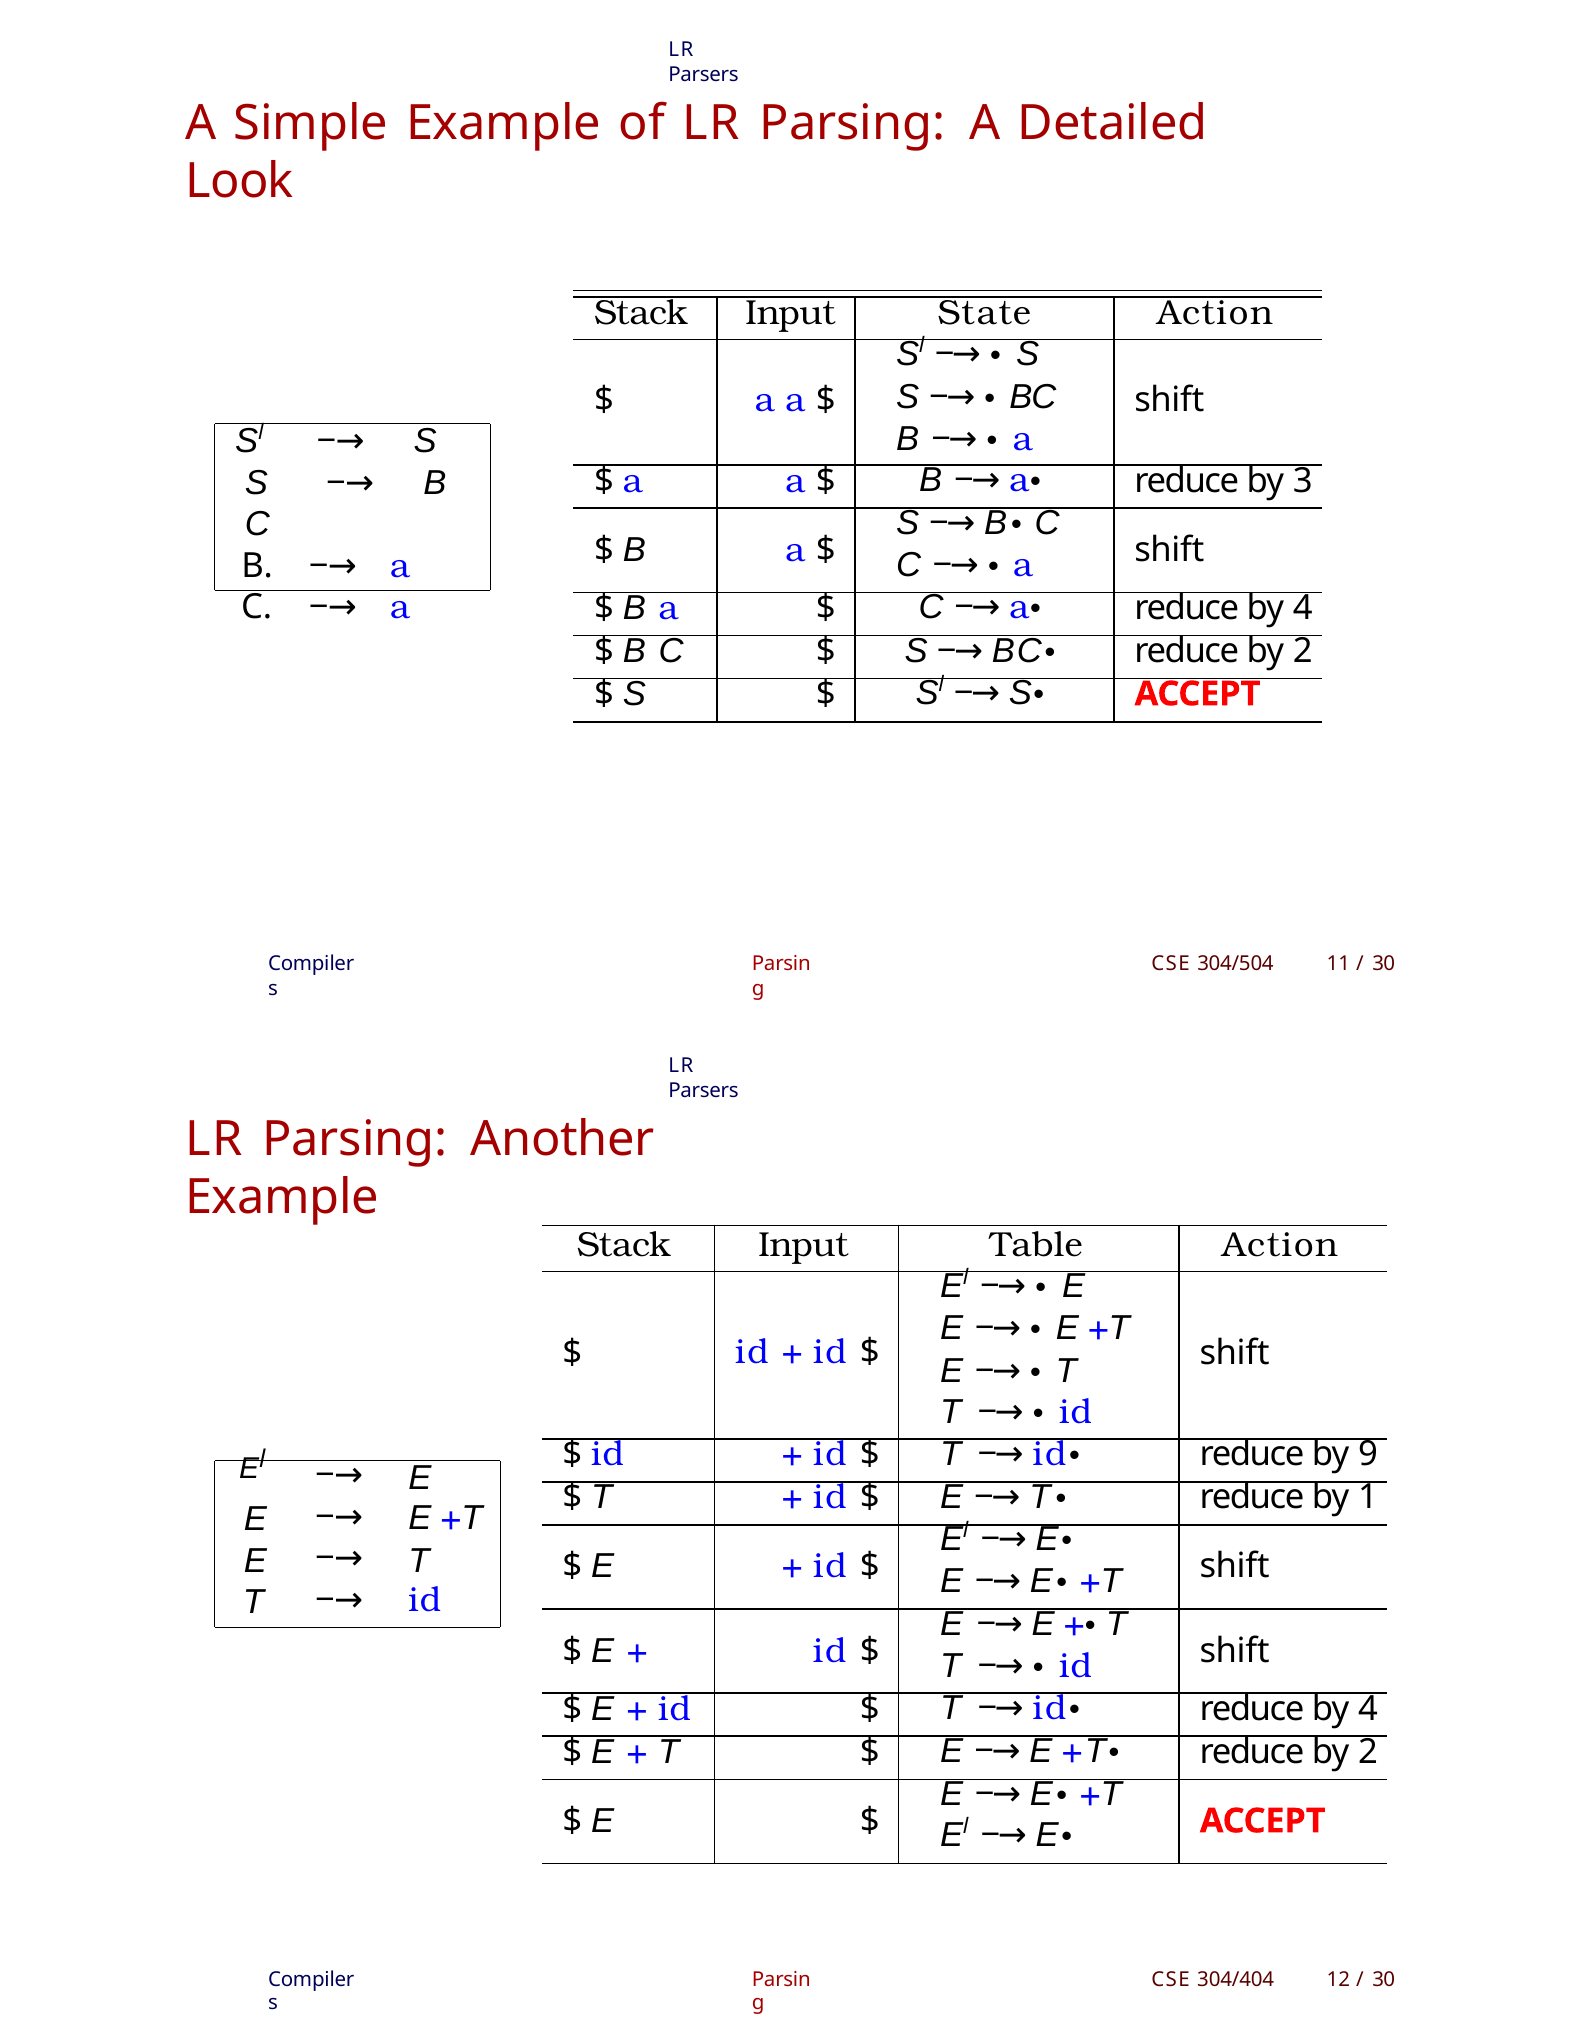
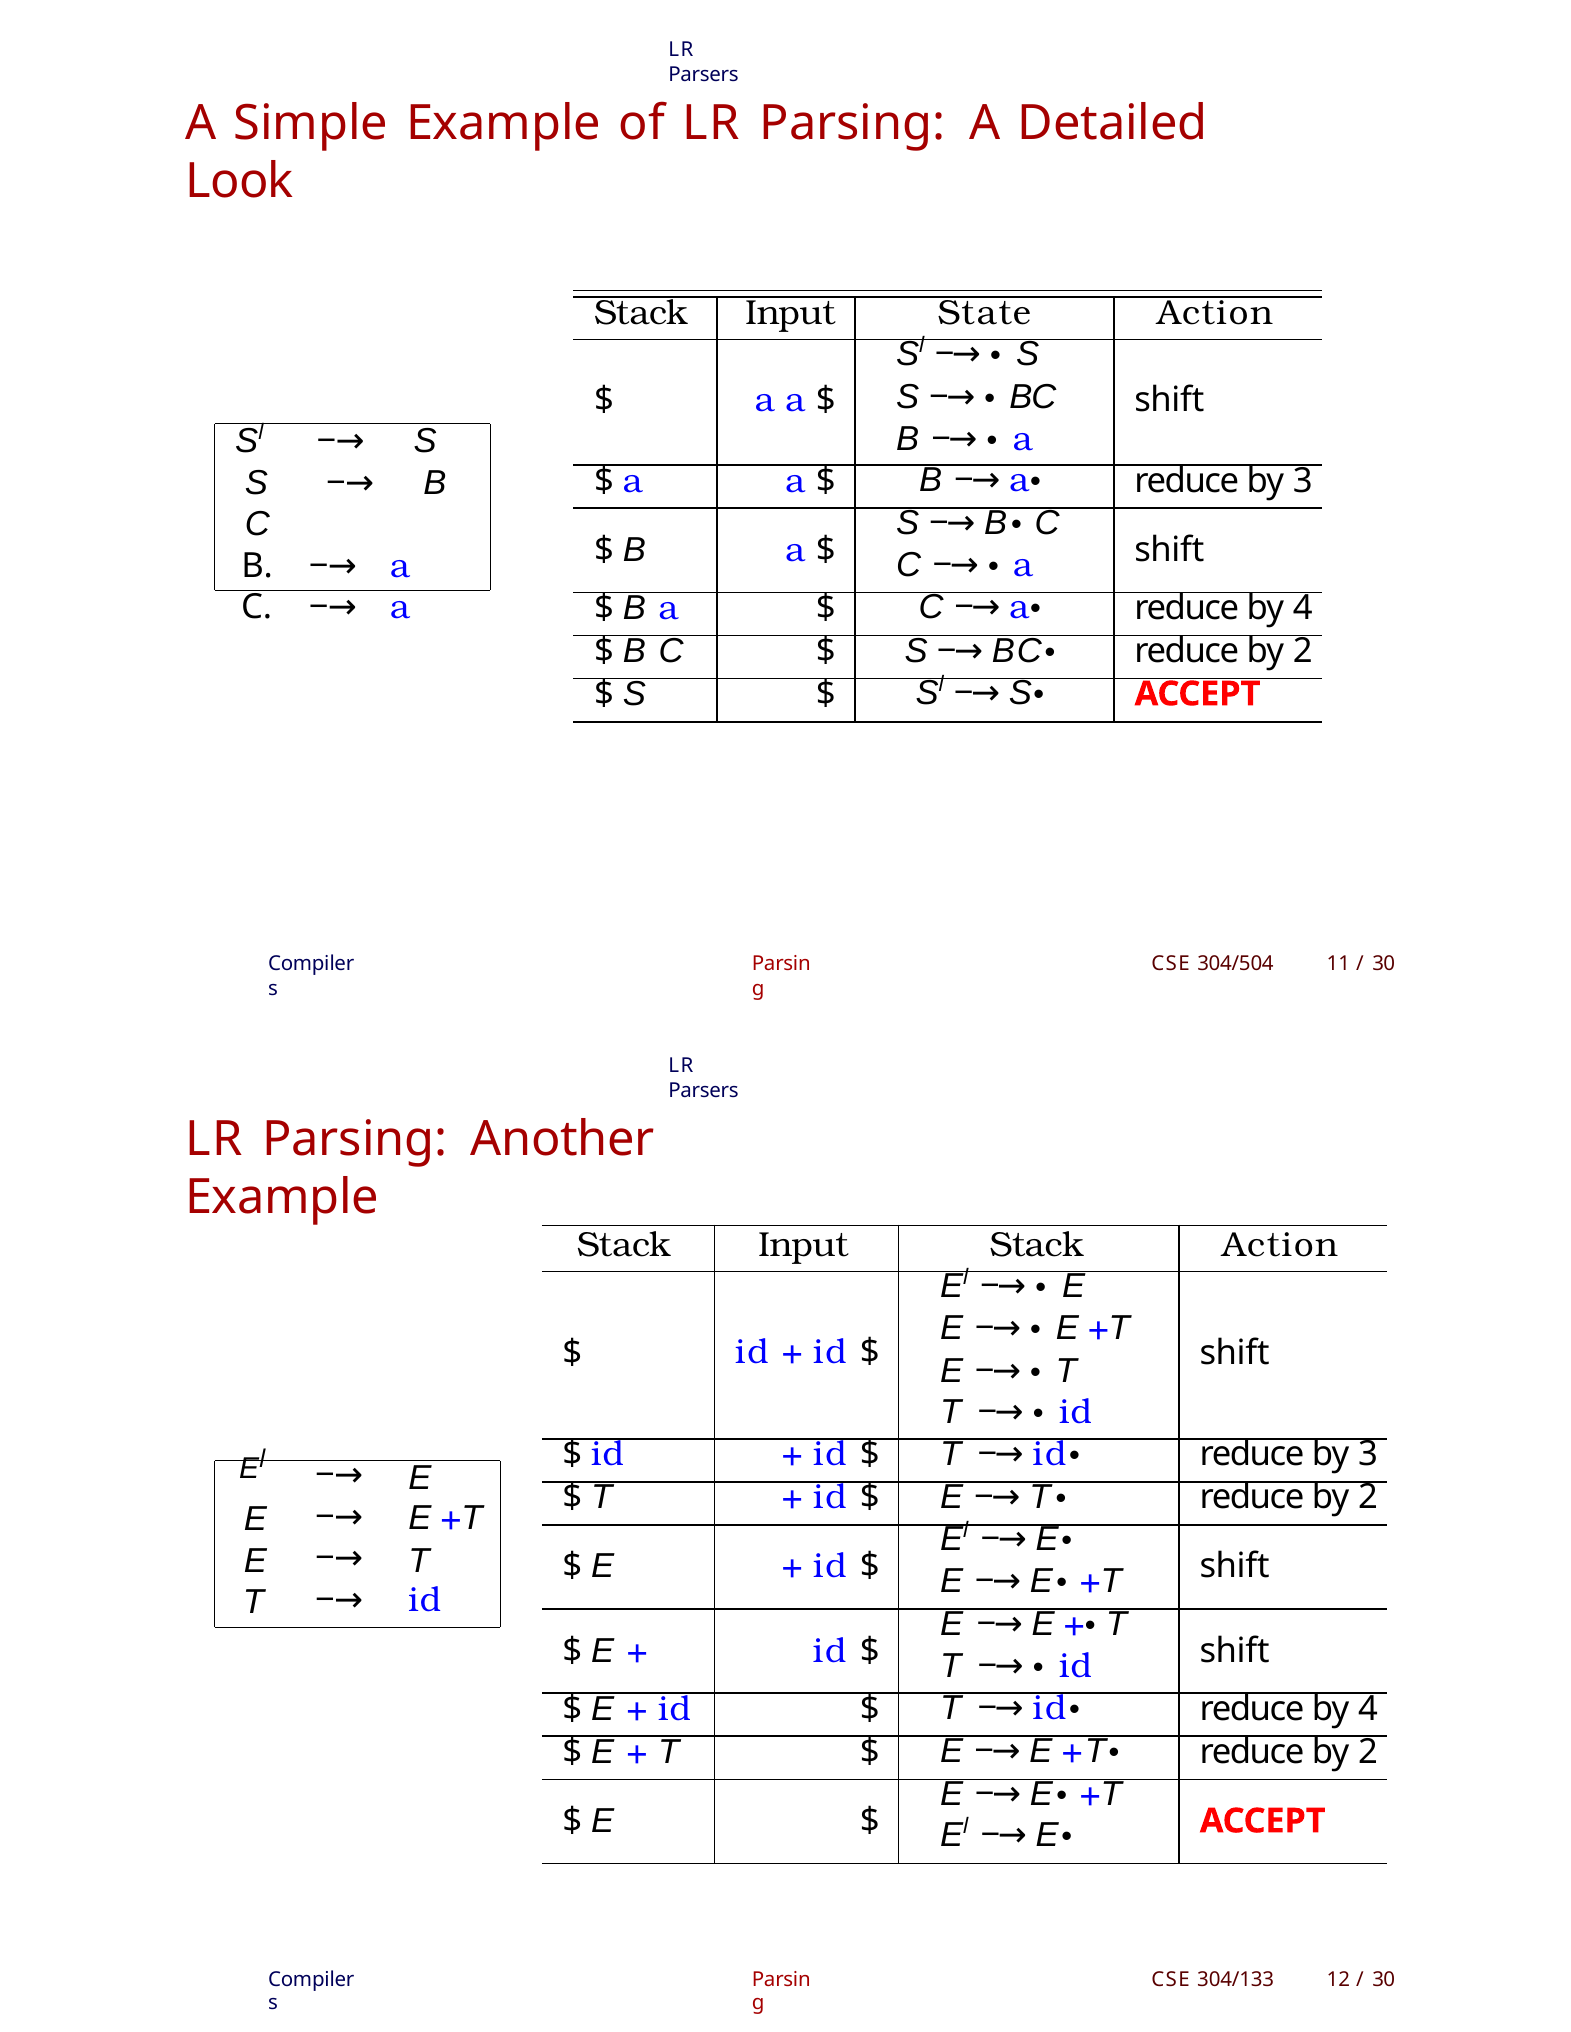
Input Table: Table -> Stack
id• reduce by 9: 9 -> 3
T• reduce by 1: 1 -> 2
304/404: 304/404 -> 304/133
